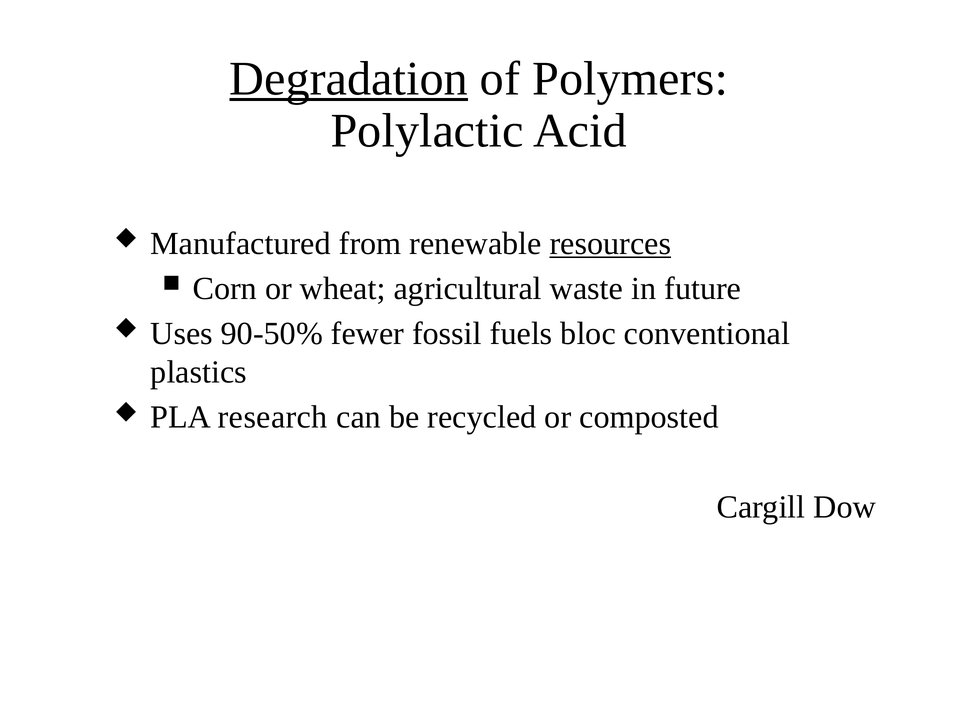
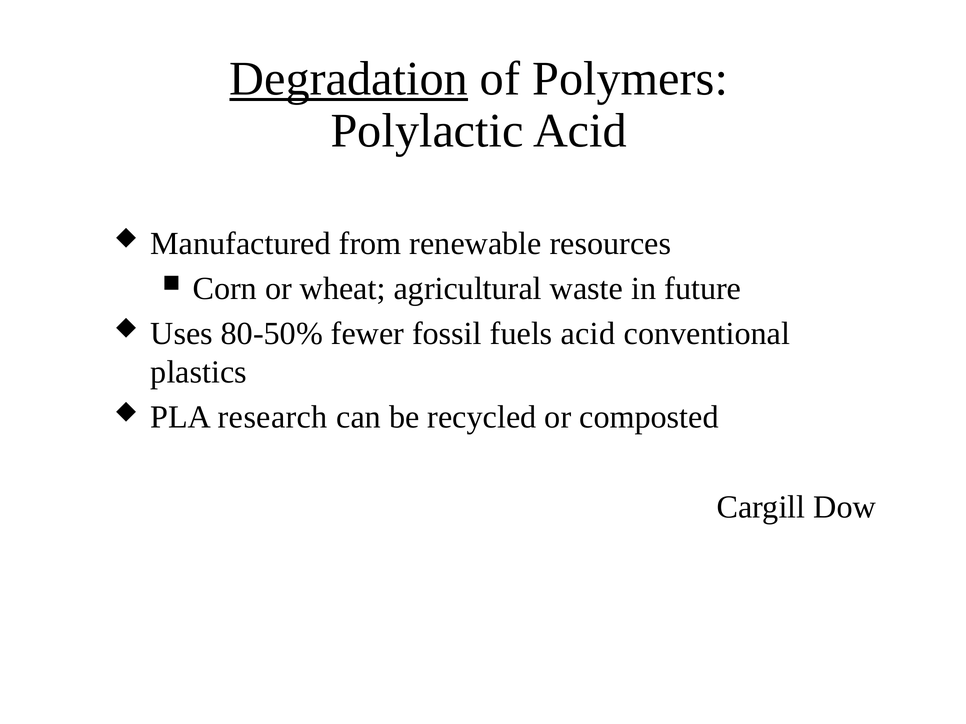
resources underline: present -> none
90-50%: 90-50% -> 80-50%
fuels bloc: bloc -> acid
